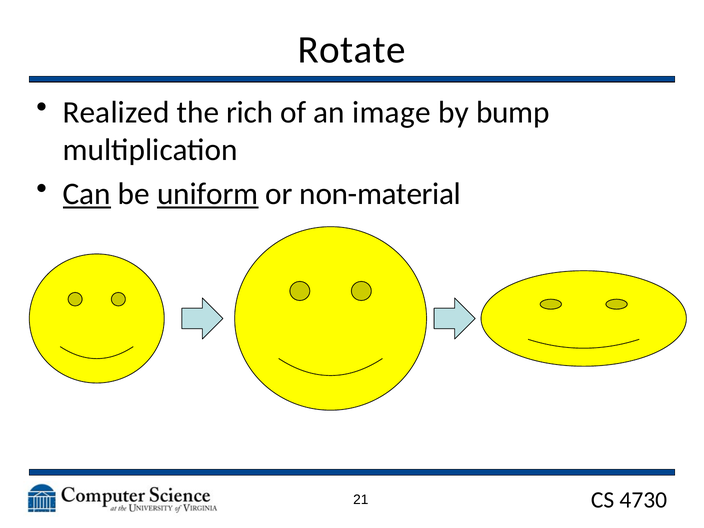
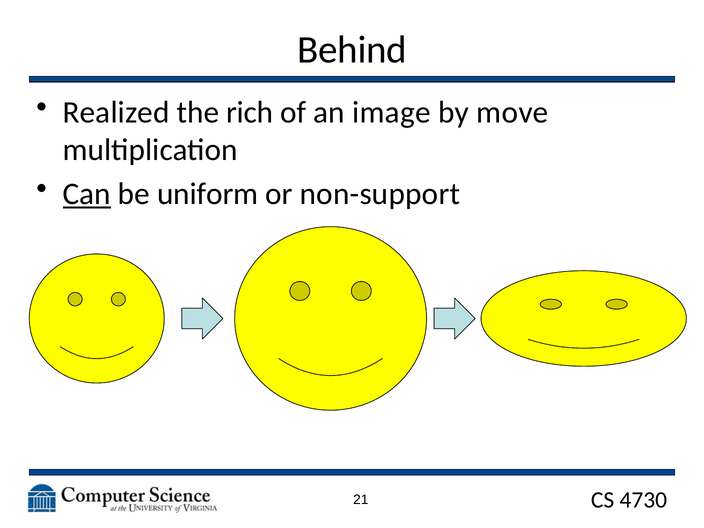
Rotate: Rotate -> Behind
bump: bump -> move
uniform underline: present -> none
non-material: non-material -> non-support
